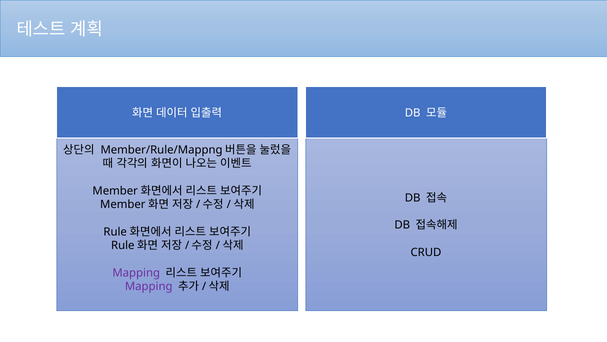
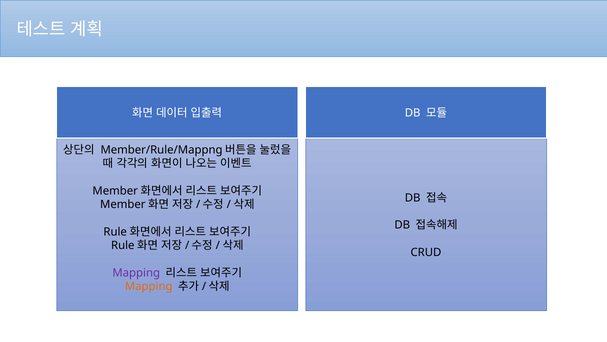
Mapping at (149, 286) colour: purple -> orange
